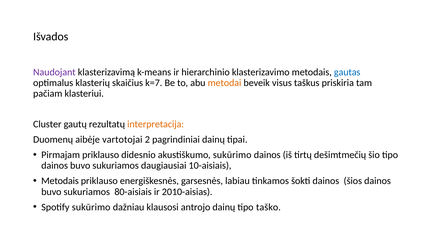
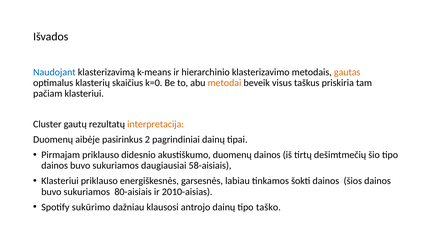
Naudojant colour: purple -> blue
gautas colour: blue -> orange
k=7: k=7 -> k=0
vartotojai: vartotojai -> pasirinkus
akustiškumo sukūrimo: sukūrimo -> duomenų
10-aisiais: 10-aisiais -> 58-aisiais
Metodais at (60, 181): Metodais -> Klasteriui
